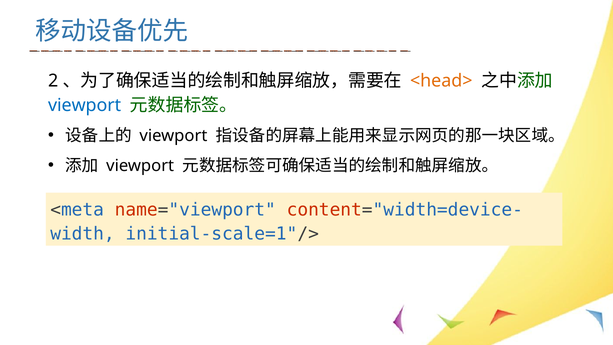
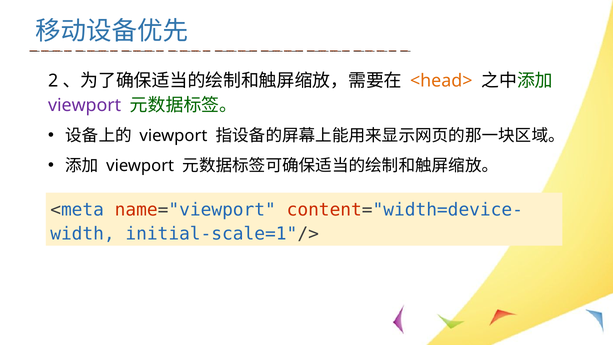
viewport at (85, 105) colour: blue -> purple
